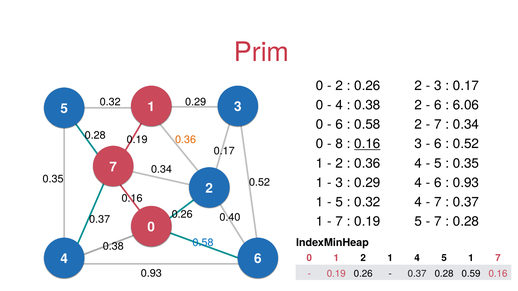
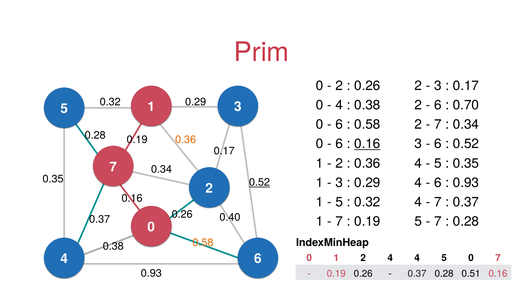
6.06: 6.06 -> 0.70
8 at (339, 144): 8 -> 6
0.52 at (259, 183) underline: none -> present
0.58 at (203, 243) colour: blue -> orange
1 2 1: 1 -> 4
4 5 1: 1 -> 0
0.59: 0.59 -> 0.51
